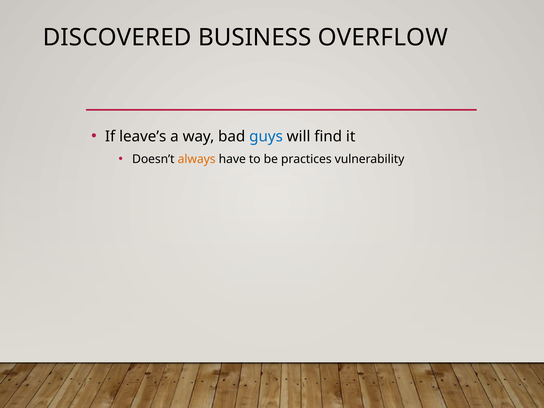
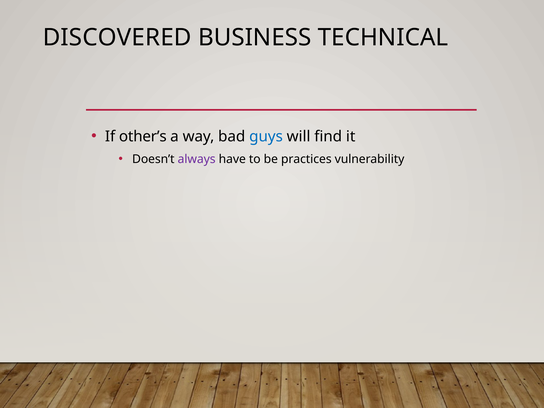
OVERFLOW: OVERFLOW -> TECHNICAL
leave’s: leave’s -> other’s
always colour: orange -> purple
